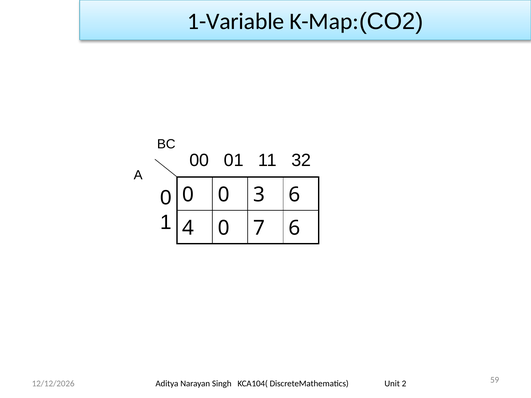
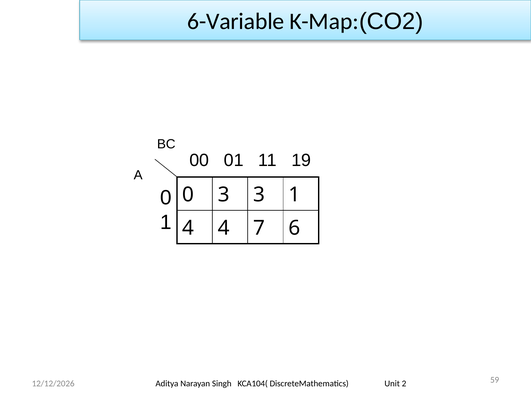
1-Variable: 1-Variable -> 6-Variable
32: 32 -> 19
0 0: 0 -> 3
3 6: 6 -> 1
4 0: 0 -> 4
